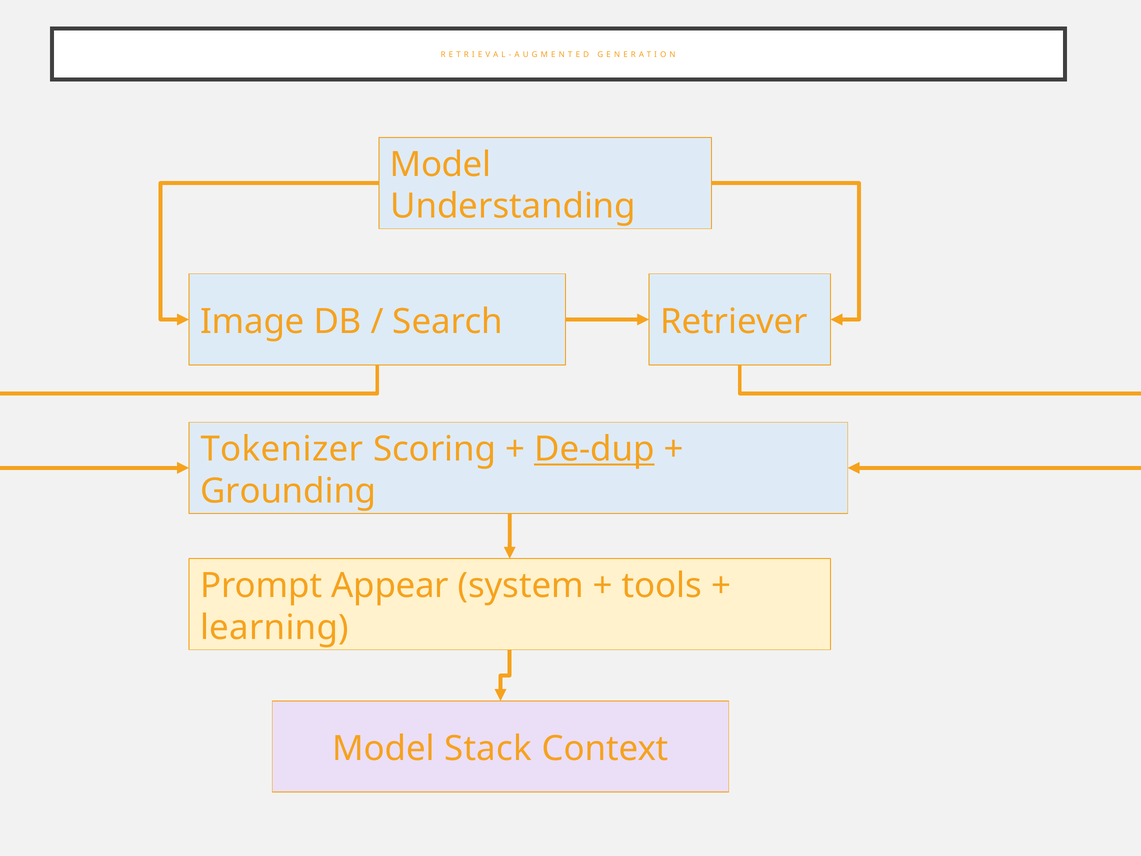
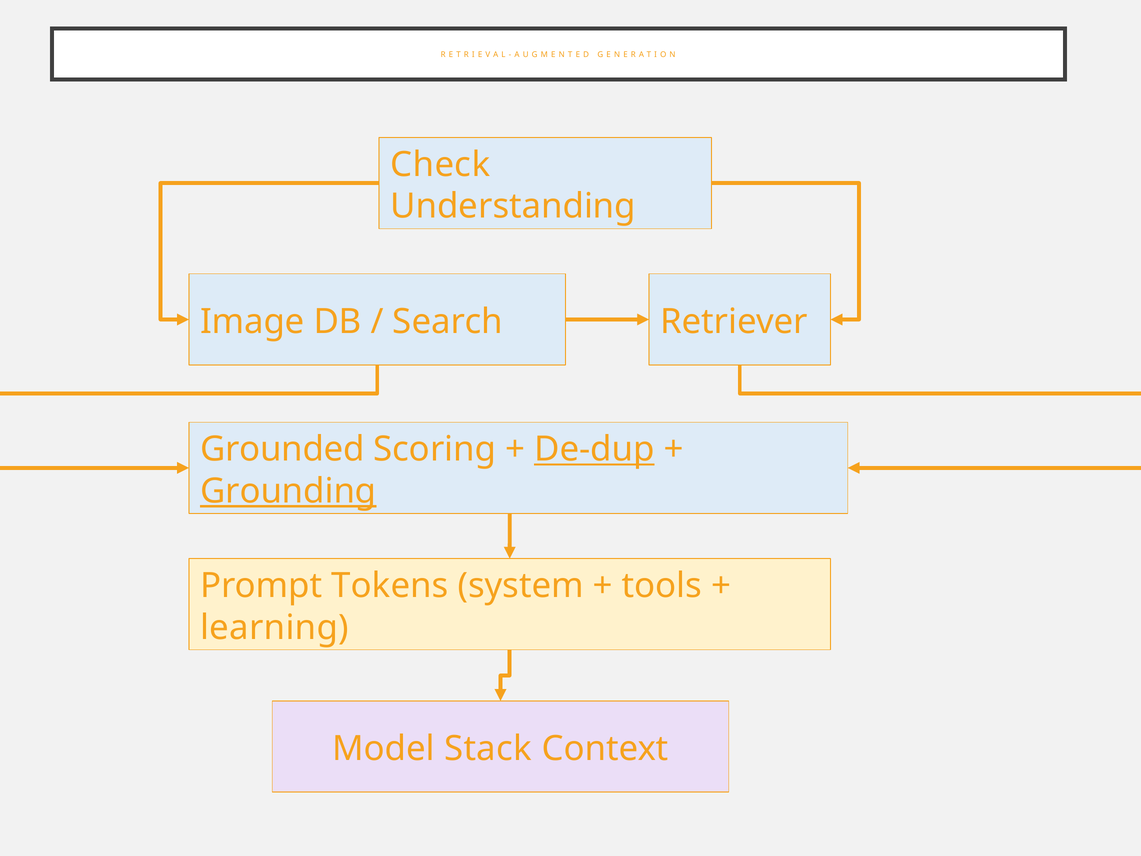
Model at (441, 165): Model -> Check
Tokenizer: Tokenizer -> Grounded
Grounding underline: none -> present
Appear: Appear -> Tokens
